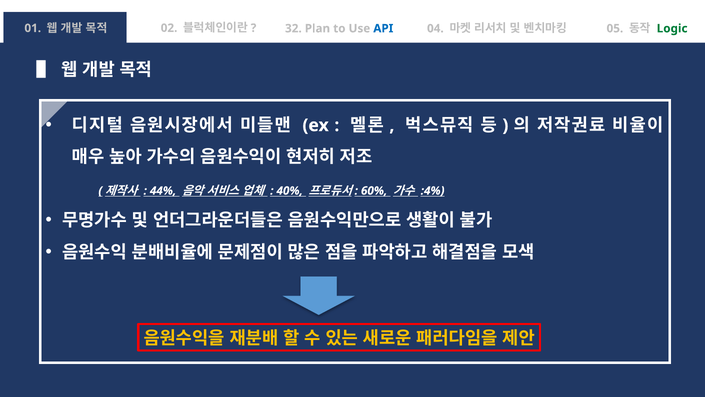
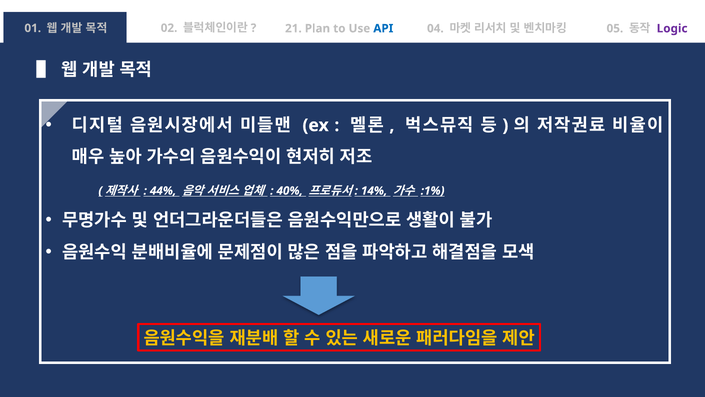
32: 32 -> 21
Logic colour: green -> purple
60%: 60% -> 14%
:4%: :4% -> :1%
